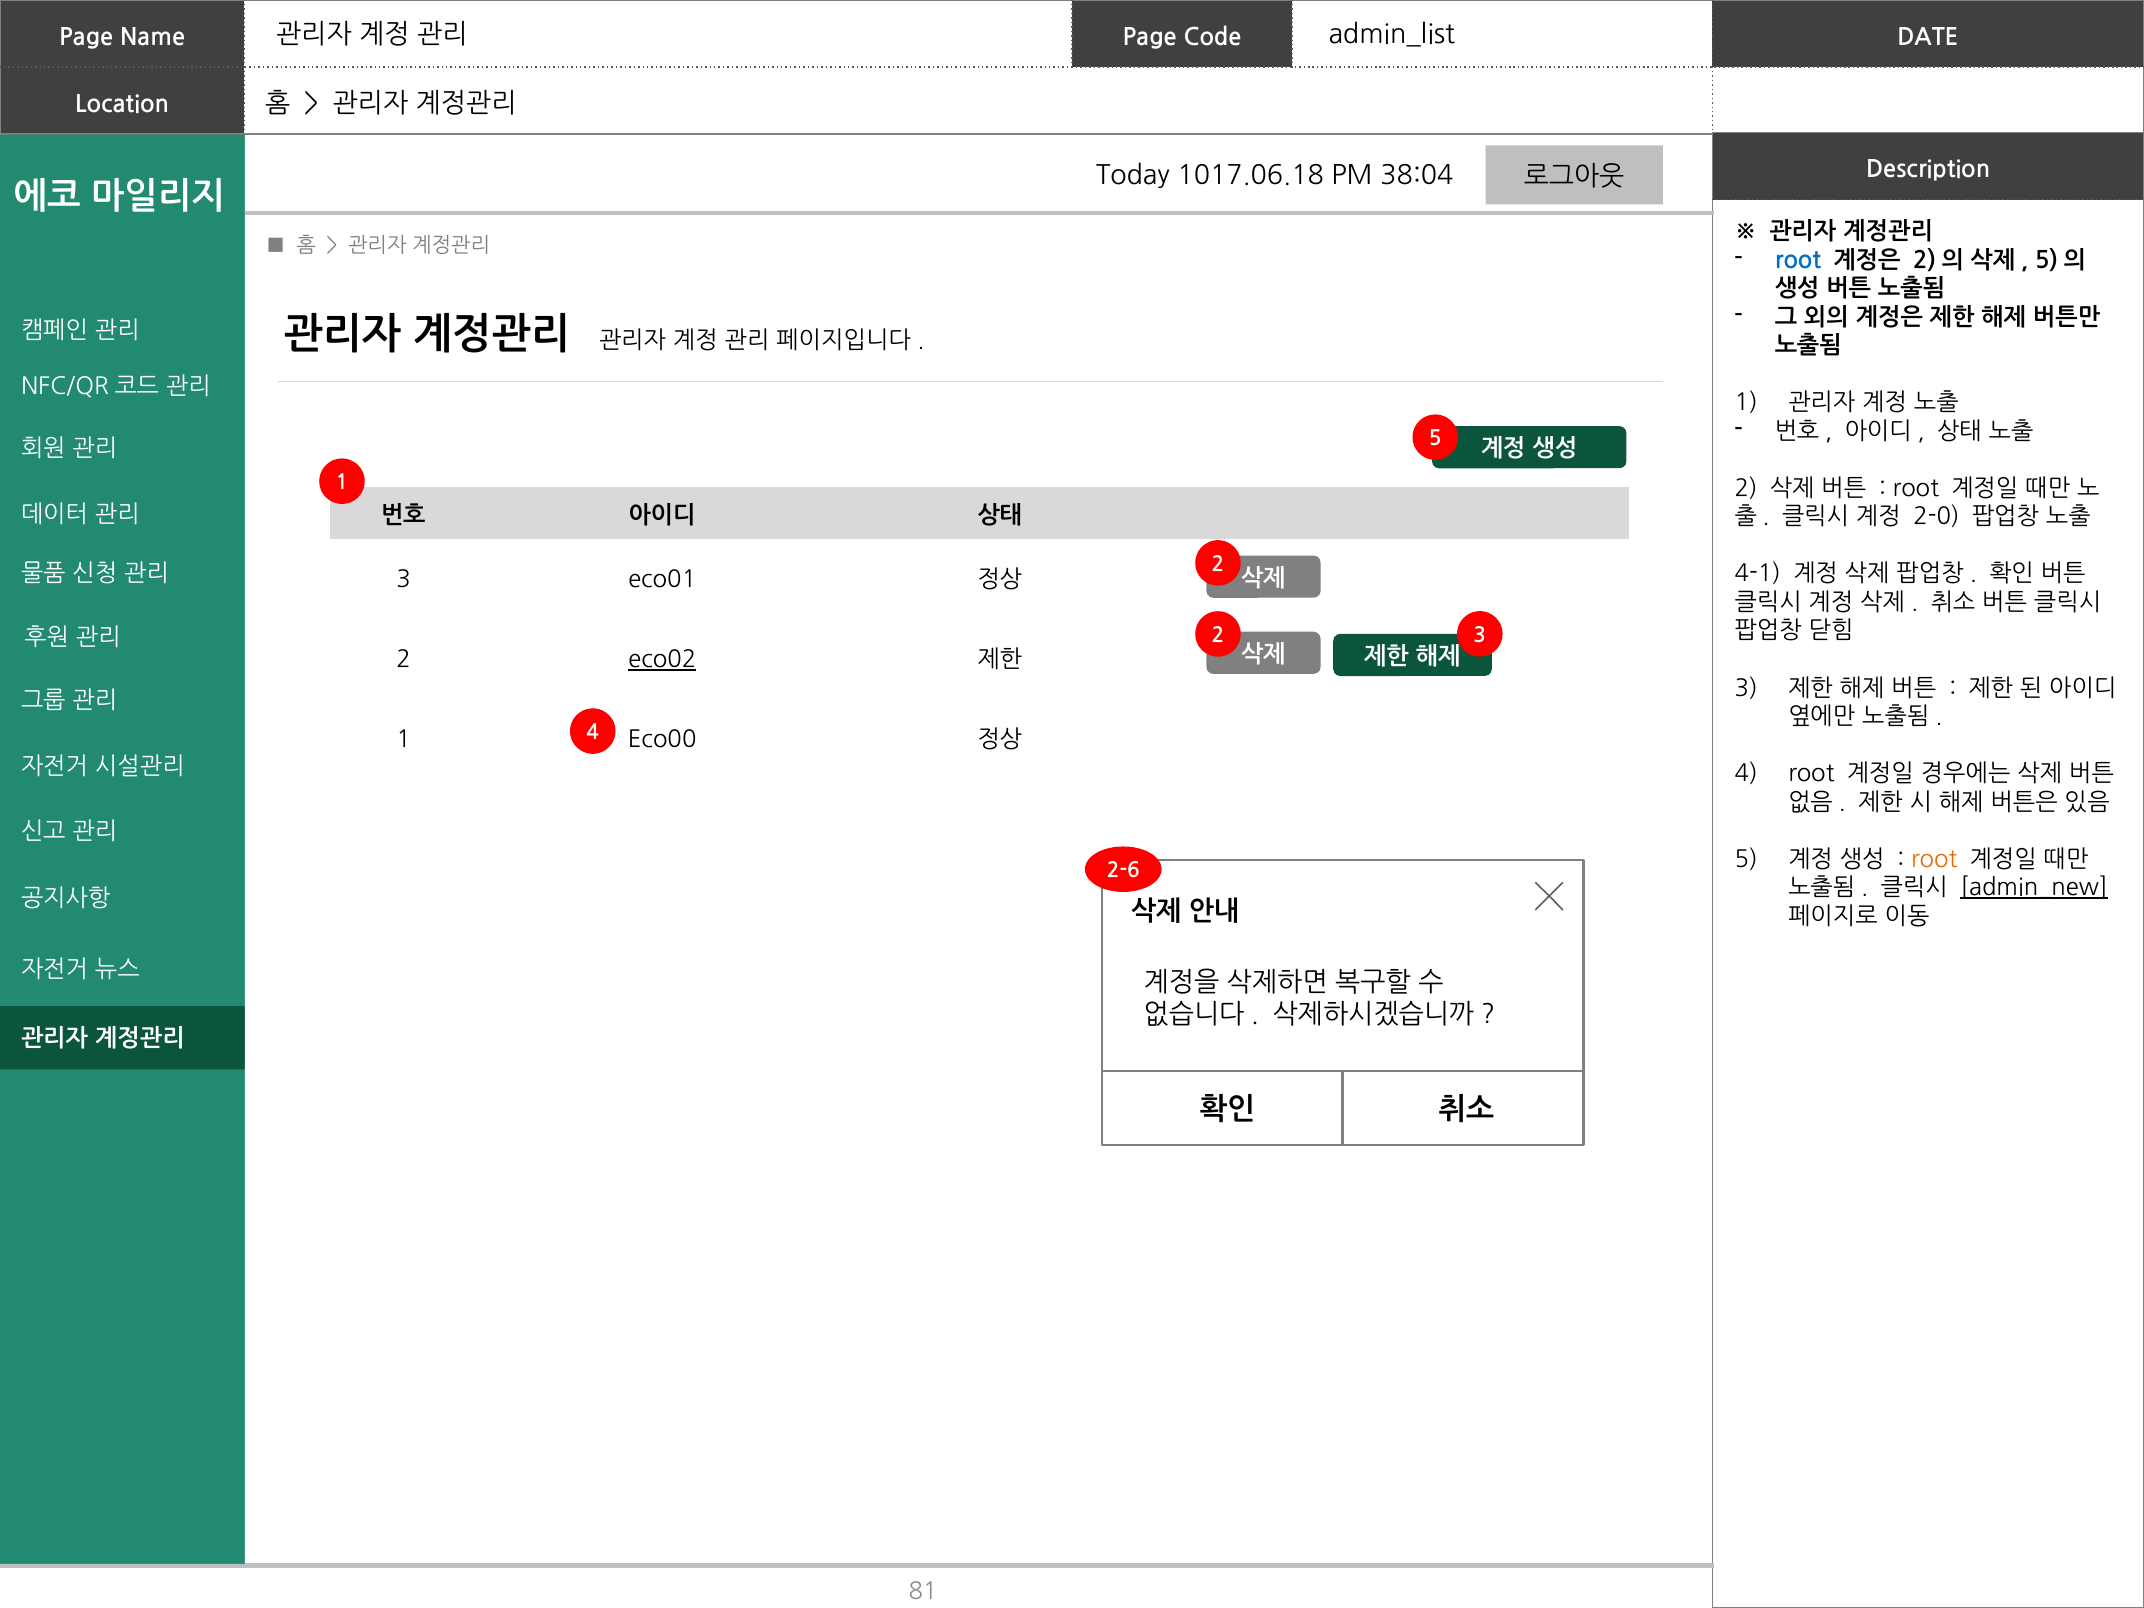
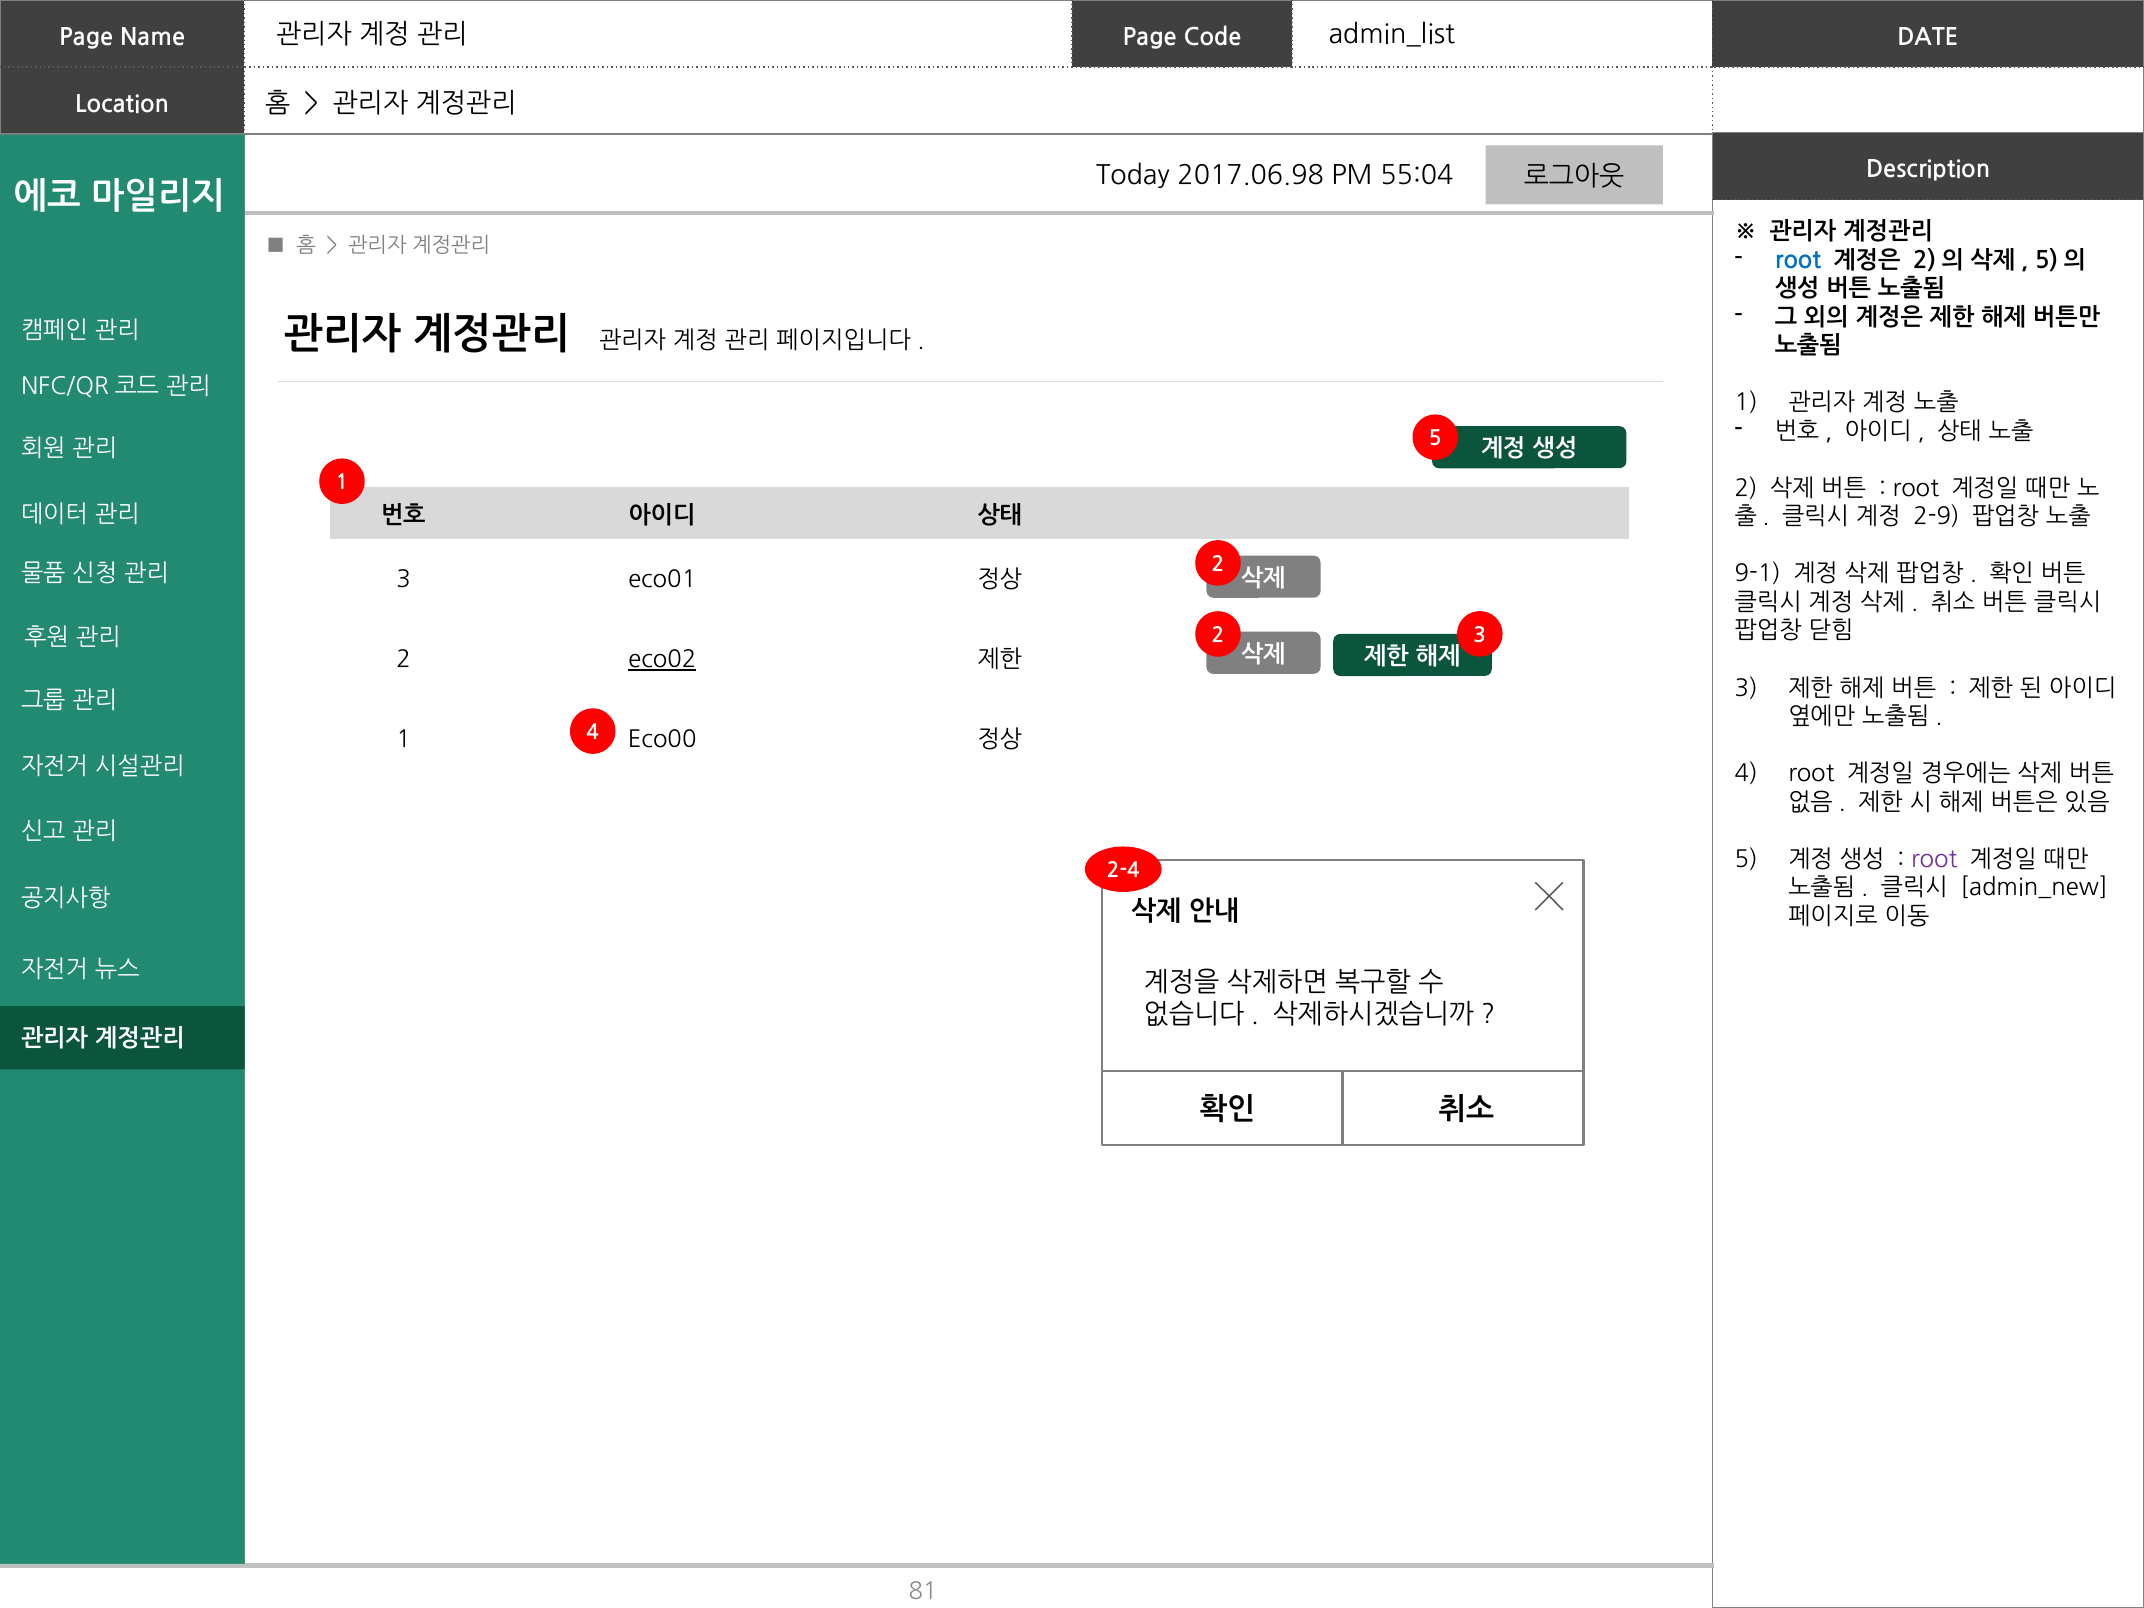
1017.06.18: 1017.06.18 -> 2017.06.98
38:04: 38:04 -> 55:04
2-0: 2-0 -> 2-9
4-1: 4-1 -> 9-1
root at (1934, 859) colour: orange -> purple
2-6: 2-6 -> 2-4
admin_new underline: present -> none
